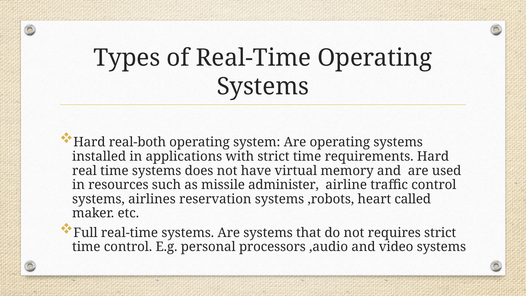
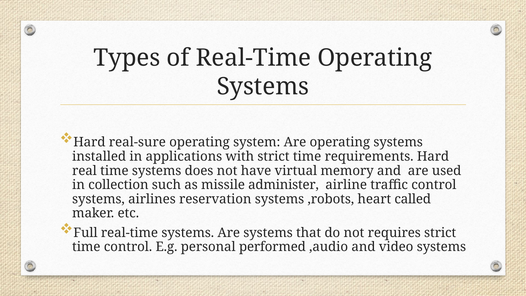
real-both: real-both -> real-sure
resources: resources -> collection
processors: processors -> performed
